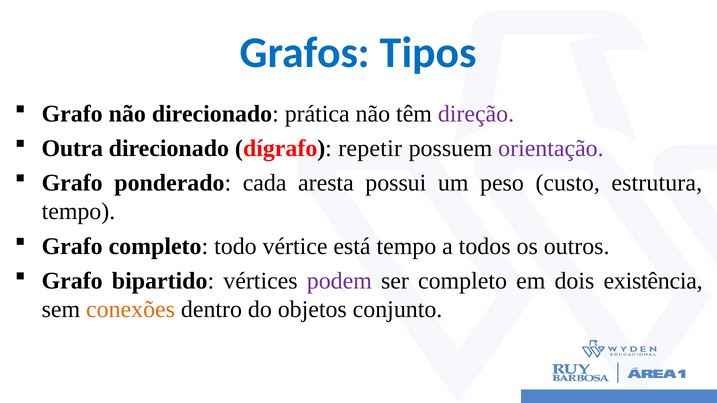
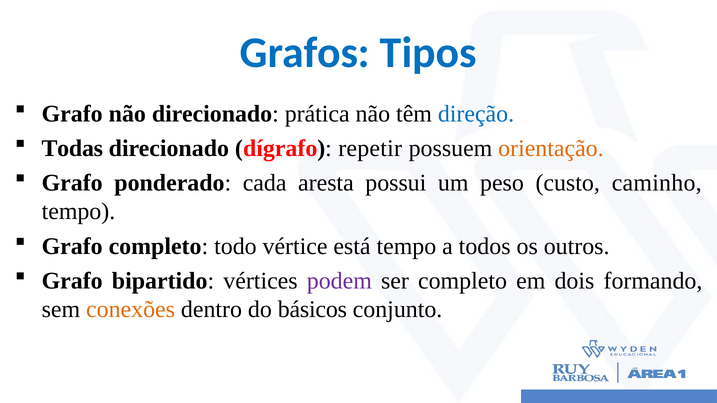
direção colour: purple -> blue
Outra: Outra -> Todas
orientação colour: purple -> orange
estrutura: estrutura -> caminho
existência: existência -> formando
objetos: objetos -> básicos
